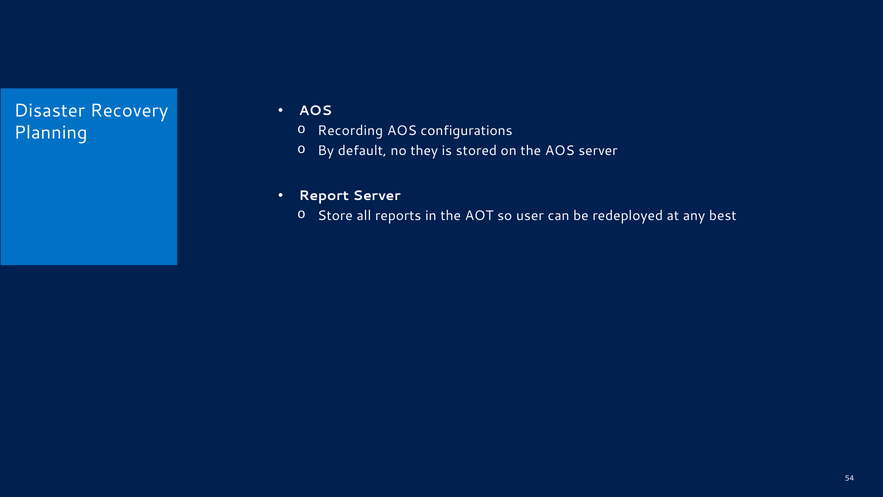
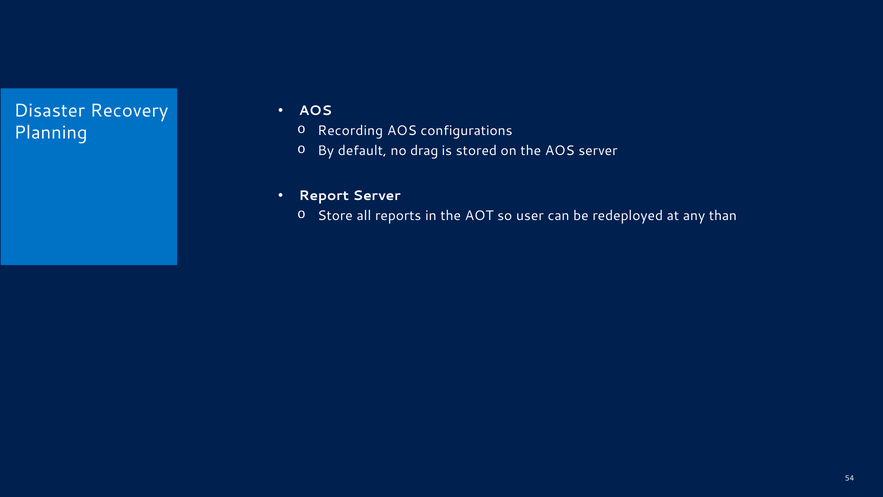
they: they -> drag
best: best -> than
